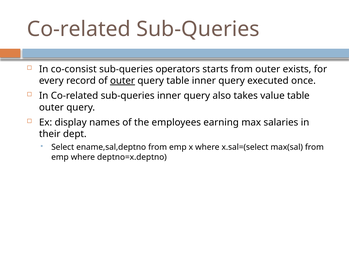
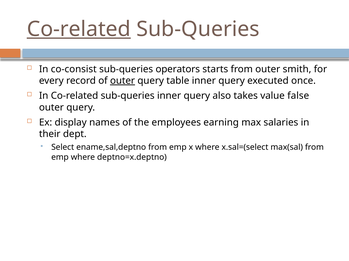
Co-related at (79, 29) underline: none -> present
exists: exists -> smith
value table: table -> false
